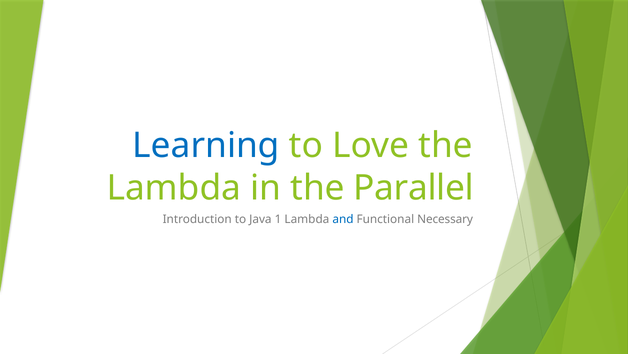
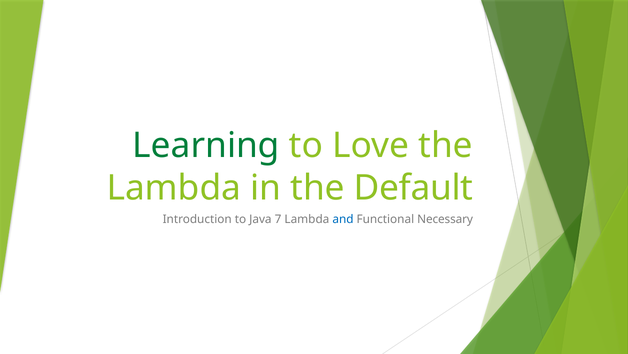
Learning colour: blue -> green
Parallel: Parallel -> Default
1: 1 -> 7
